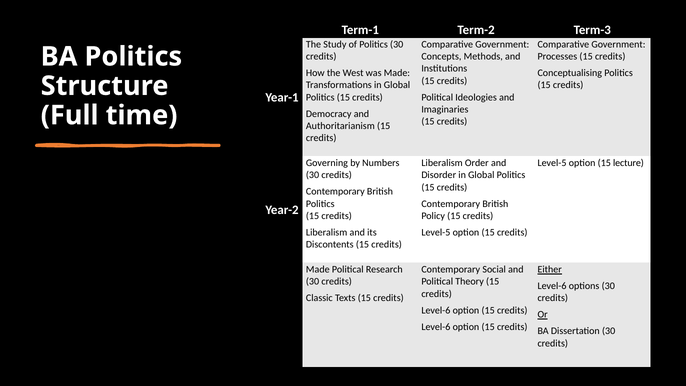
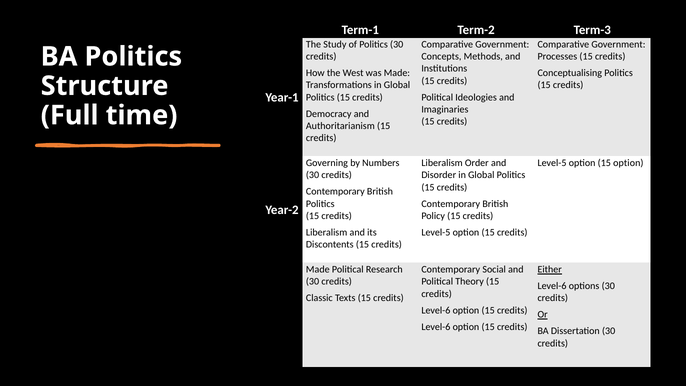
15 lecture: lecture -> option
